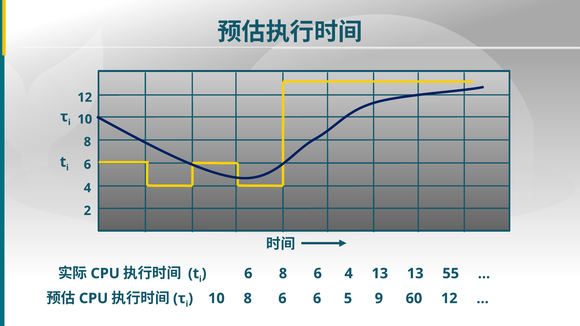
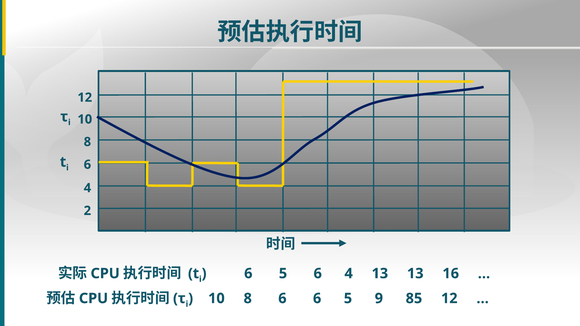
8 at (283, 274): 8 -> 5
55: 55 -> 16
60: 60 -> 85
